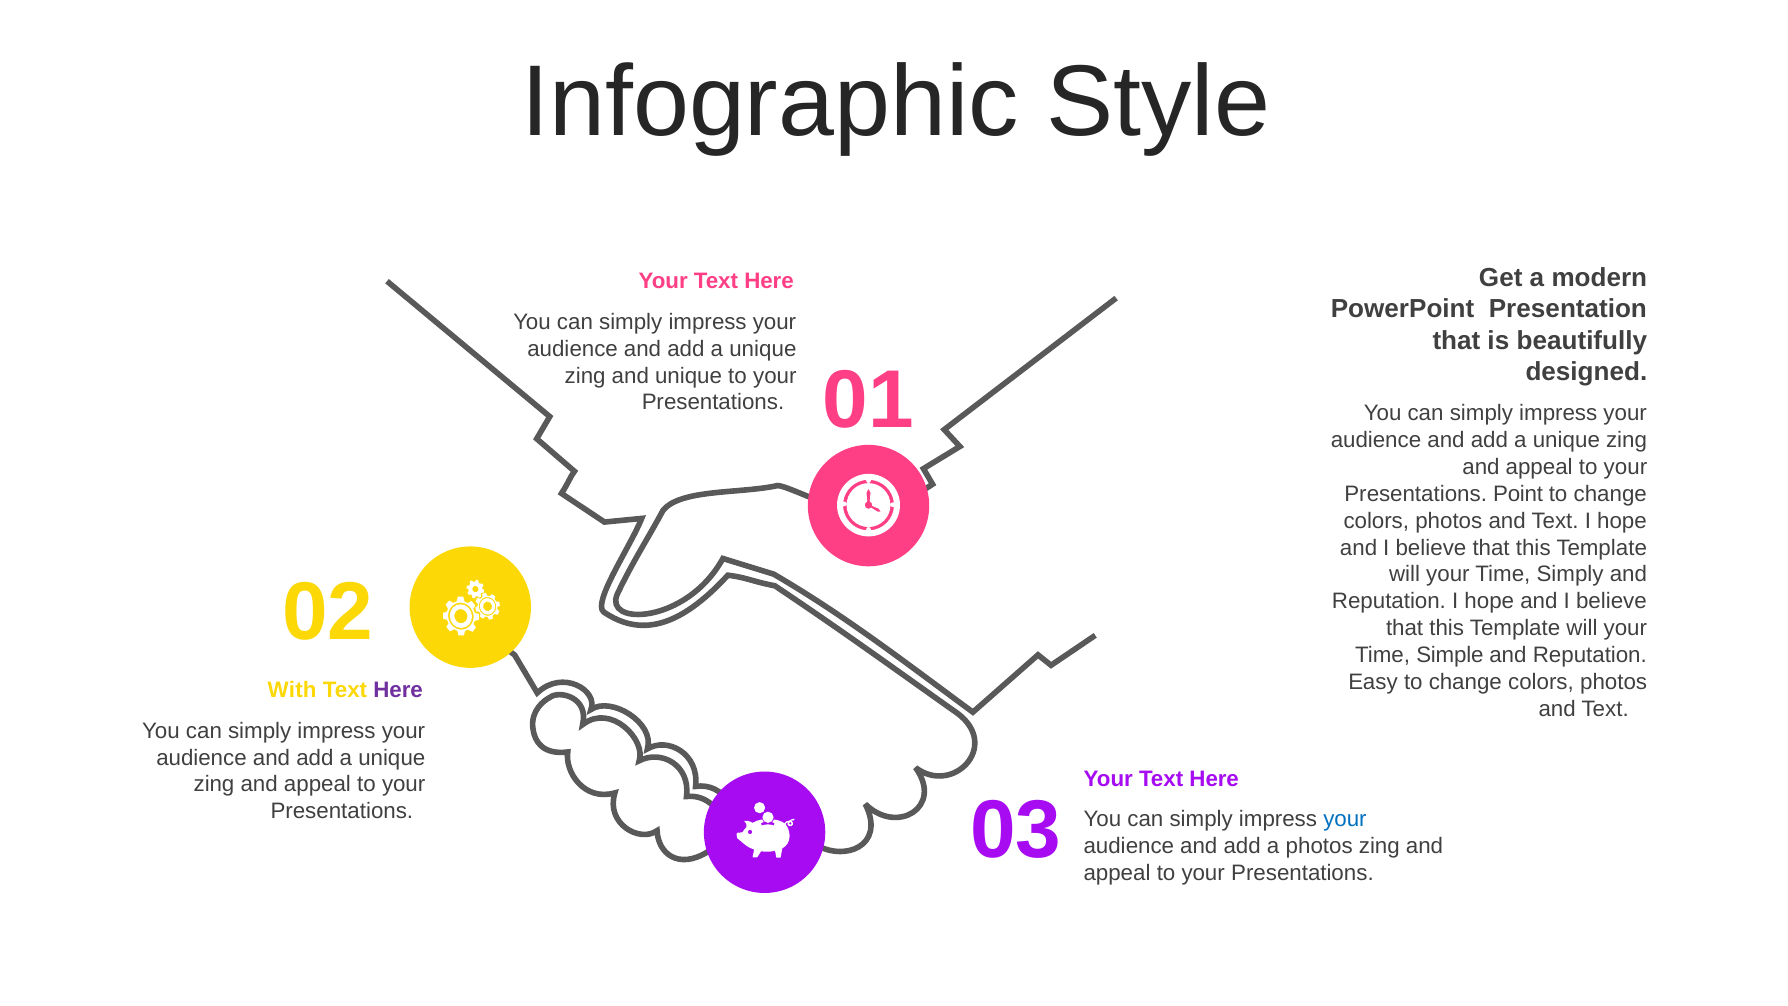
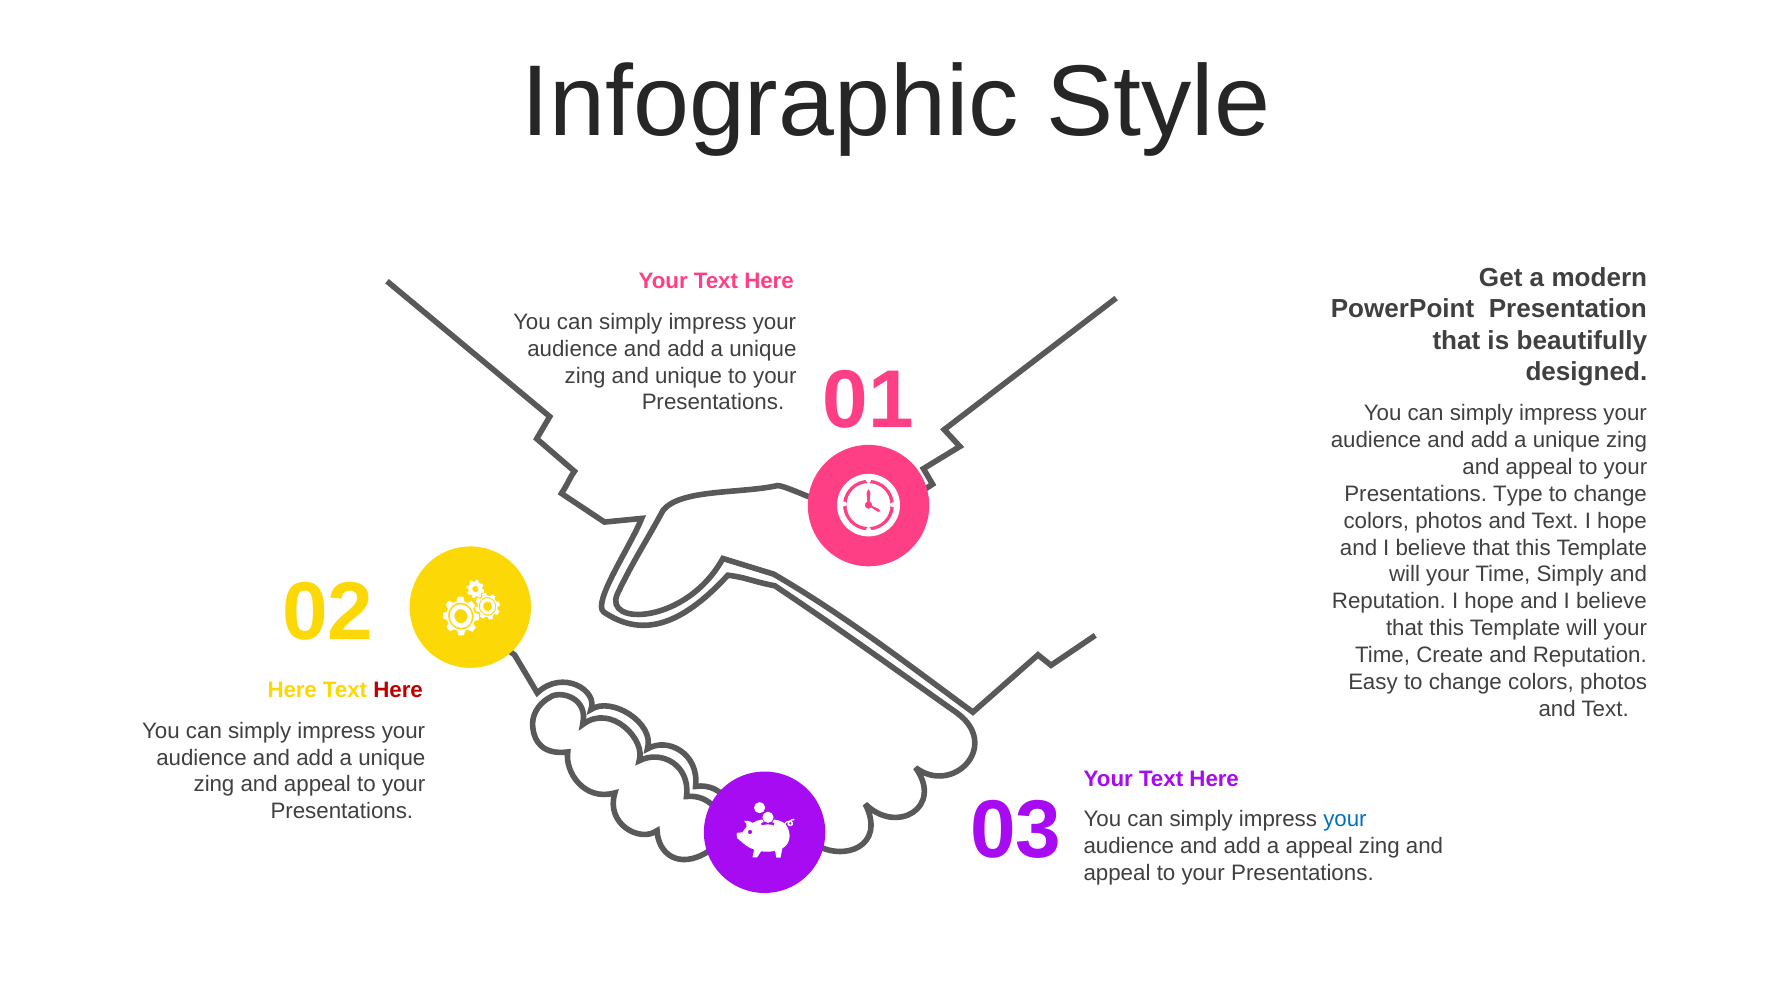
Point: Point -> Type
Simple: Simple -> Create
With at (292, 690): With -> Here
Here at (398, 690) colour: purple -> red
a photos: photos -> appeal
